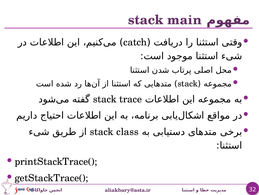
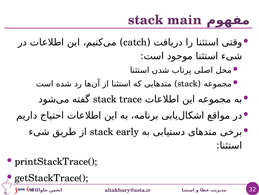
class: class -> early
